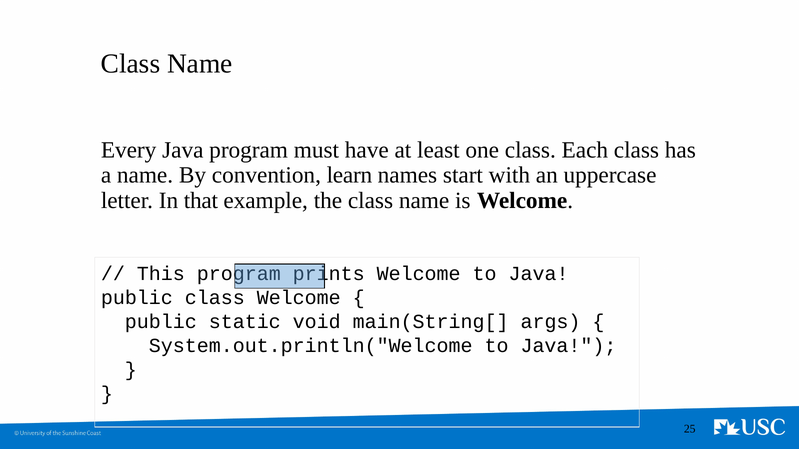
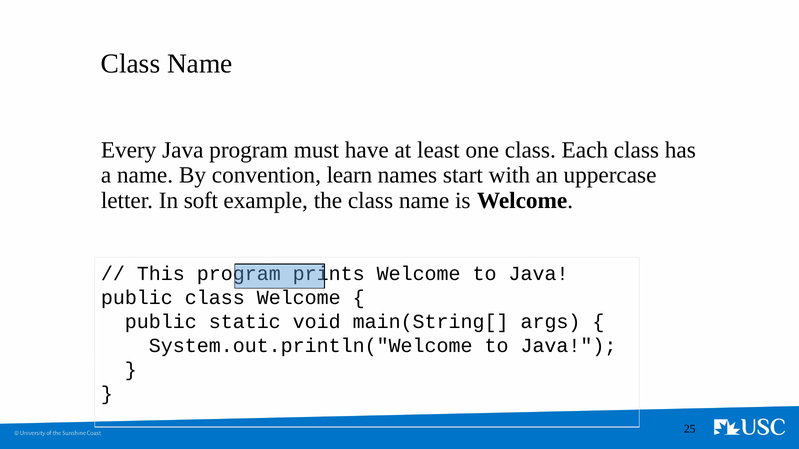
that: that -> soft
